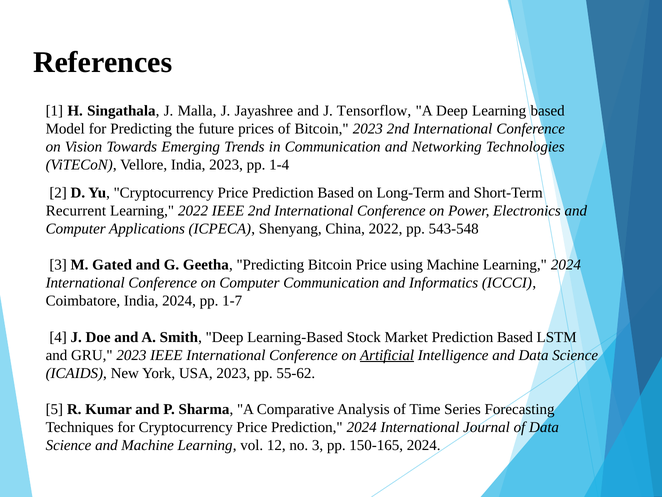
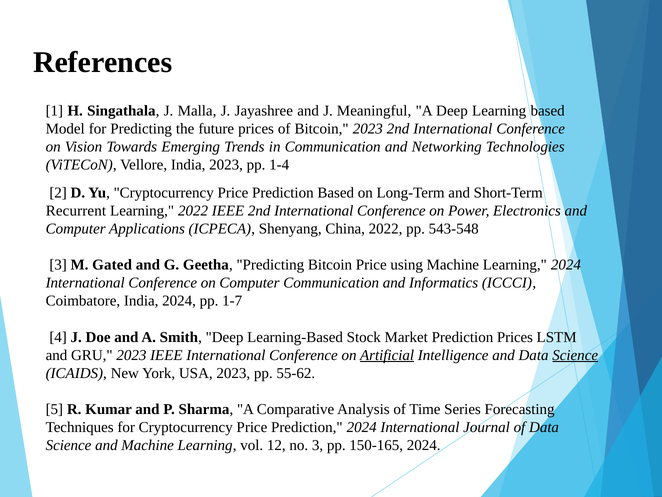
Tensorflow: Tensorflow -> Meaningful
Market Prediction Based: Based -> Prices
Science at (575, 355) underline: none -> present
